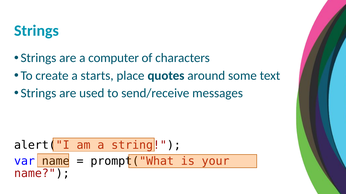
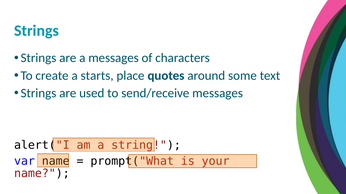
a computer: computer -> messages
